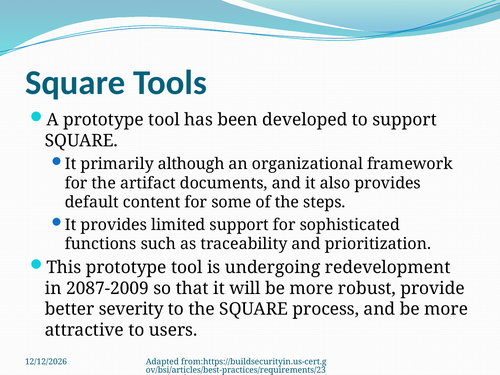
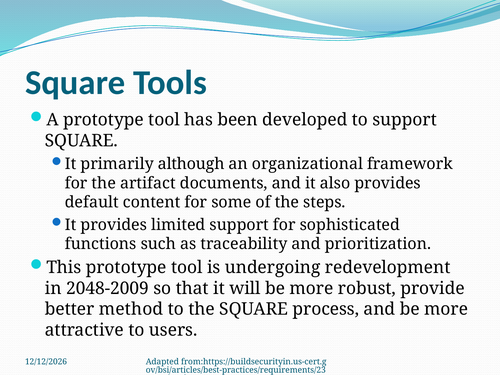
2087-2009: 2087-2009 -> 2048-2009
severity: severity -> method
